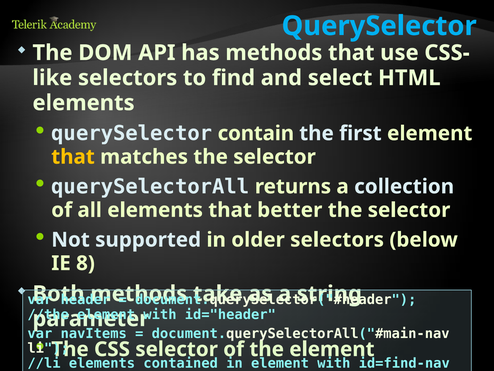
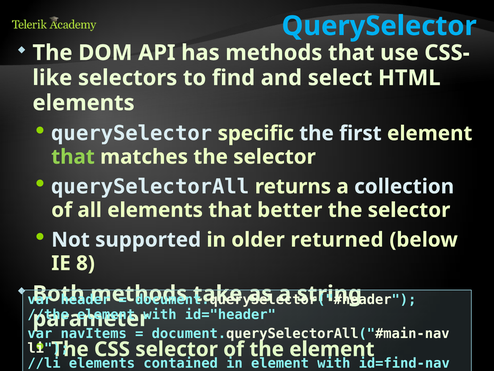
contain: contain -> specific
that at (73, 157) colour: yellow -> light green
older selectors: selectors -> returned
